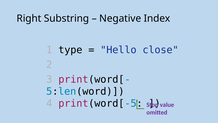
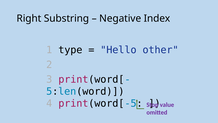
close: close -> other
